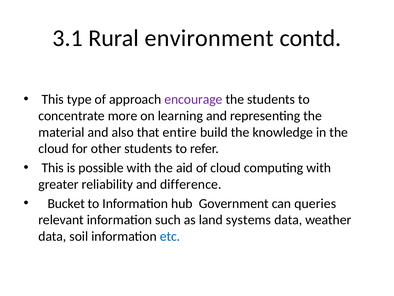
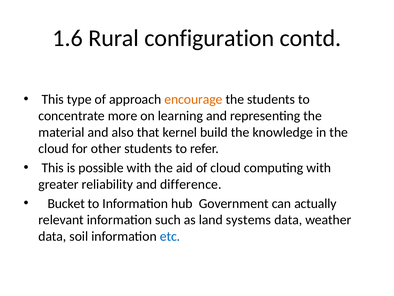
3.1: 3.1 -> 1.6
environment: environment -> configuration
encourage colour: purple -> orange
entire: entire -> kernel
queries: queries -> actually
